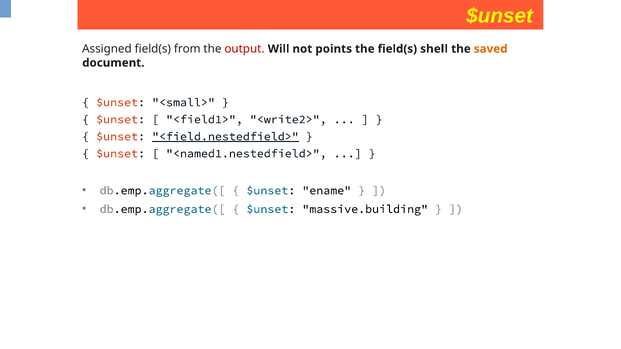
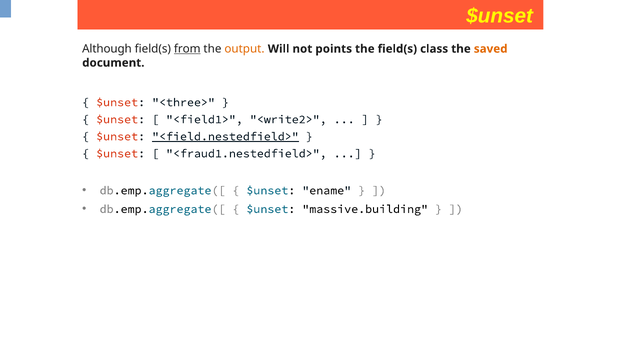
Assigned: Assigned -> Although
from underline: none -> present
output colour: red -> orange
shell: shell -> class
<small>: <small> -> <three>
<named1.nestedfield>: <named1.nestedfield> -> <fraud1.nestedfield>
